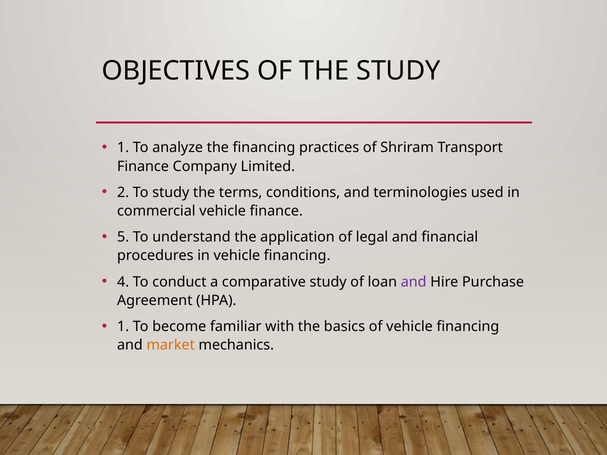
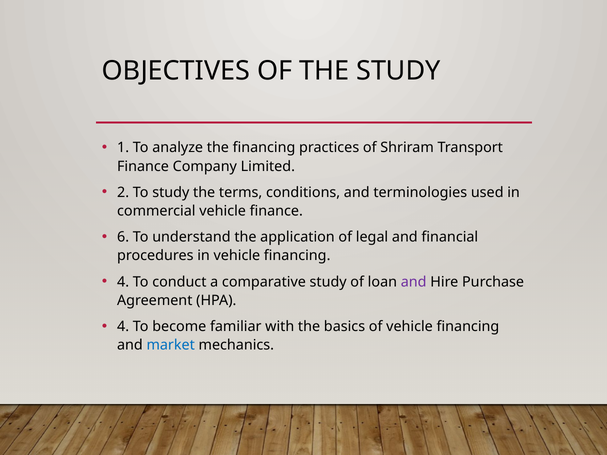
5: 5 -> 6
1 at (123, 327): 1 -> 4
market colour: orange -> blue
